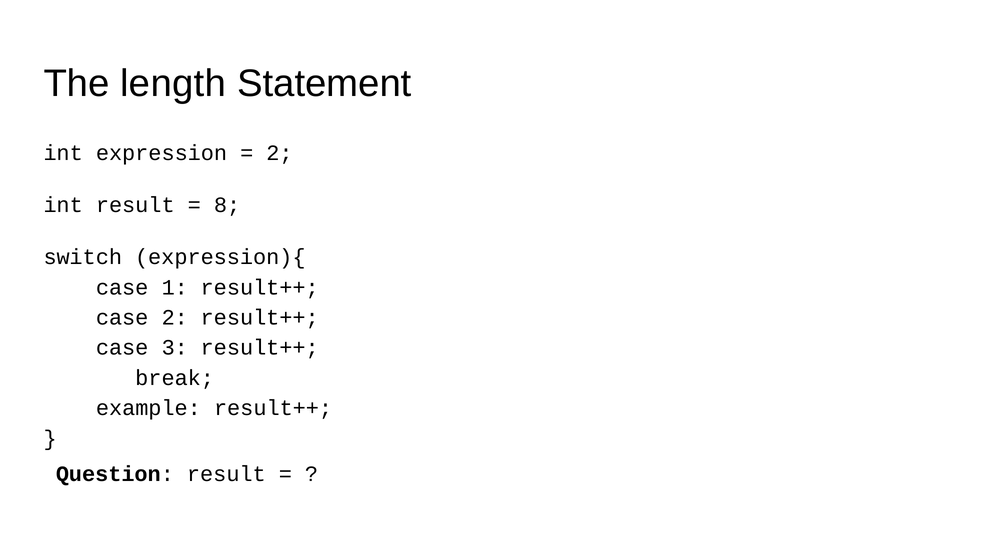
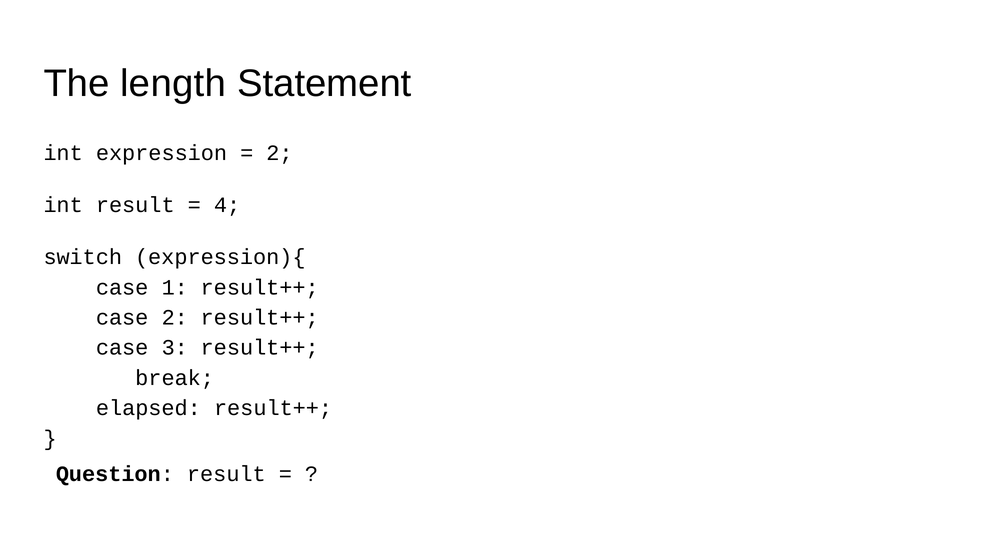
8: 8 -> 4
example: example -> elapsed
